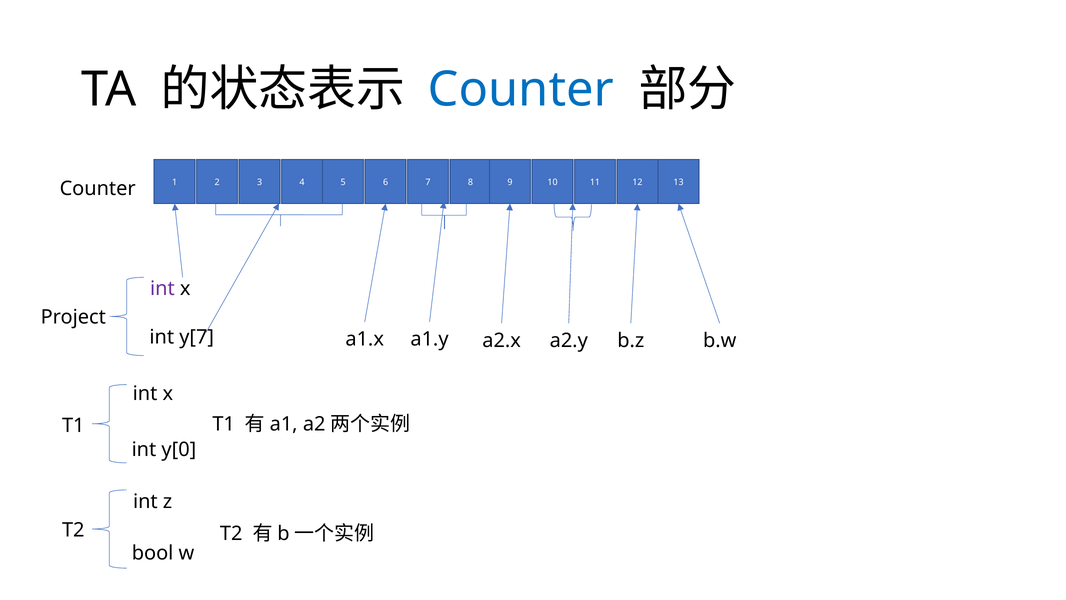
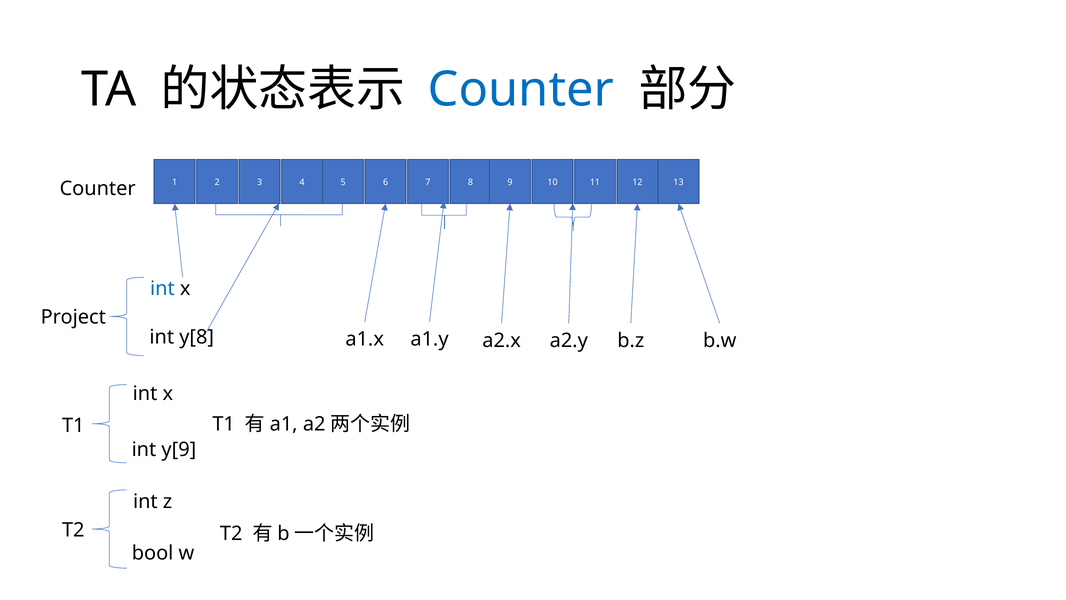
int at (162, 288) colour: purple -> blue
y[7: y[7 -> y[8
y[0: y[0 -> y[9
